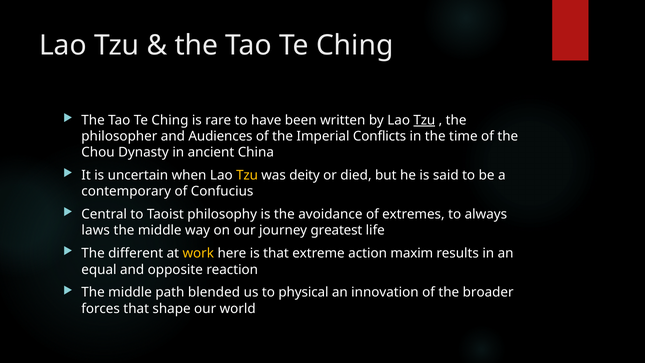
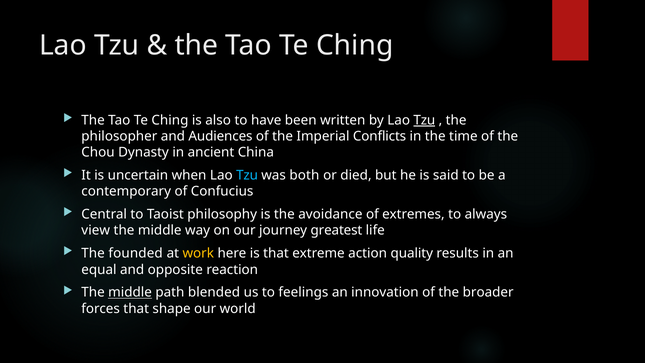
rare: rare -> also
Tzu at (247, 175) colour: yellow -> light blue
deity: deity -> both
laws: laws -> view
different: different -> founded
maxim: maxim -> quality
middle at (130, 292) underline: none -> present
physical: physical -> feelings
